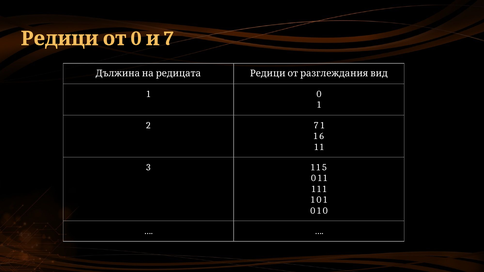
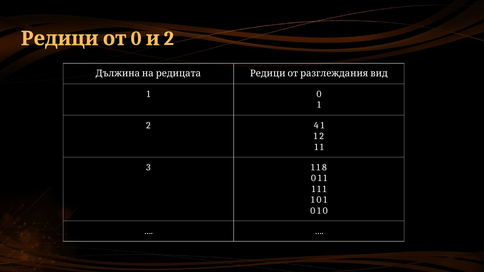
0 7: 7 -> 2
2 7: 7 -> 4
6 at (322, 136): 6 -> 2
5: 5 -> 8
